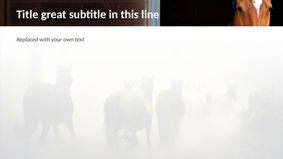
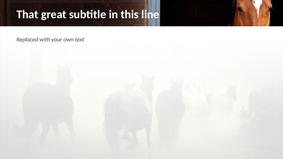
Title: Title -> That
